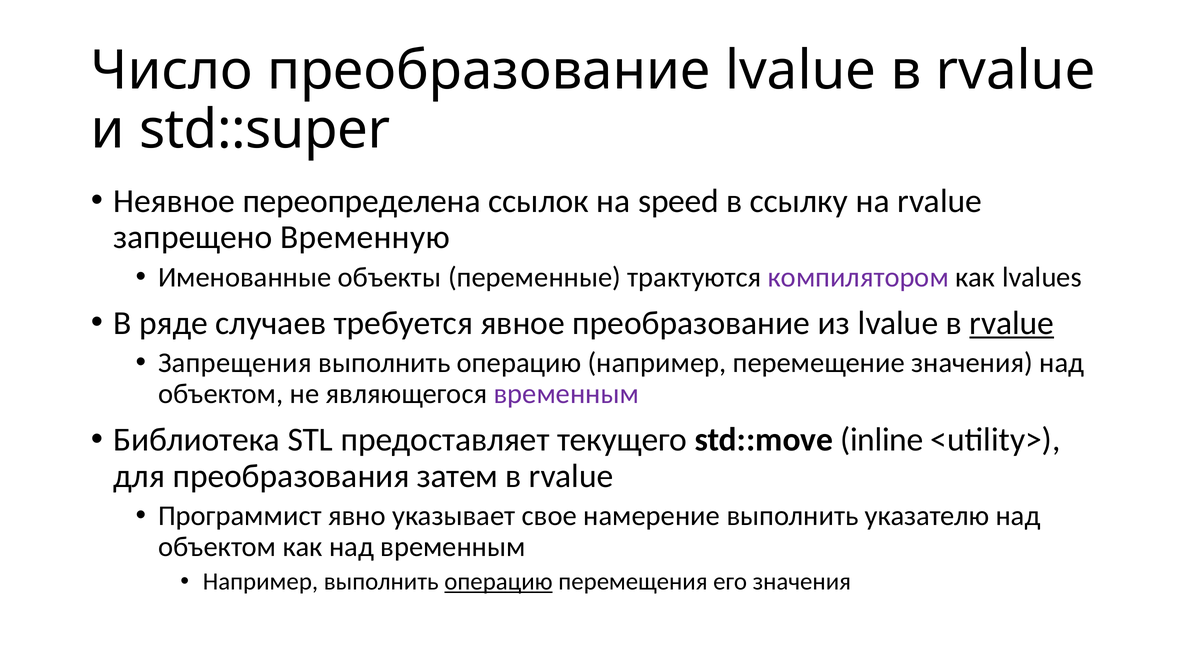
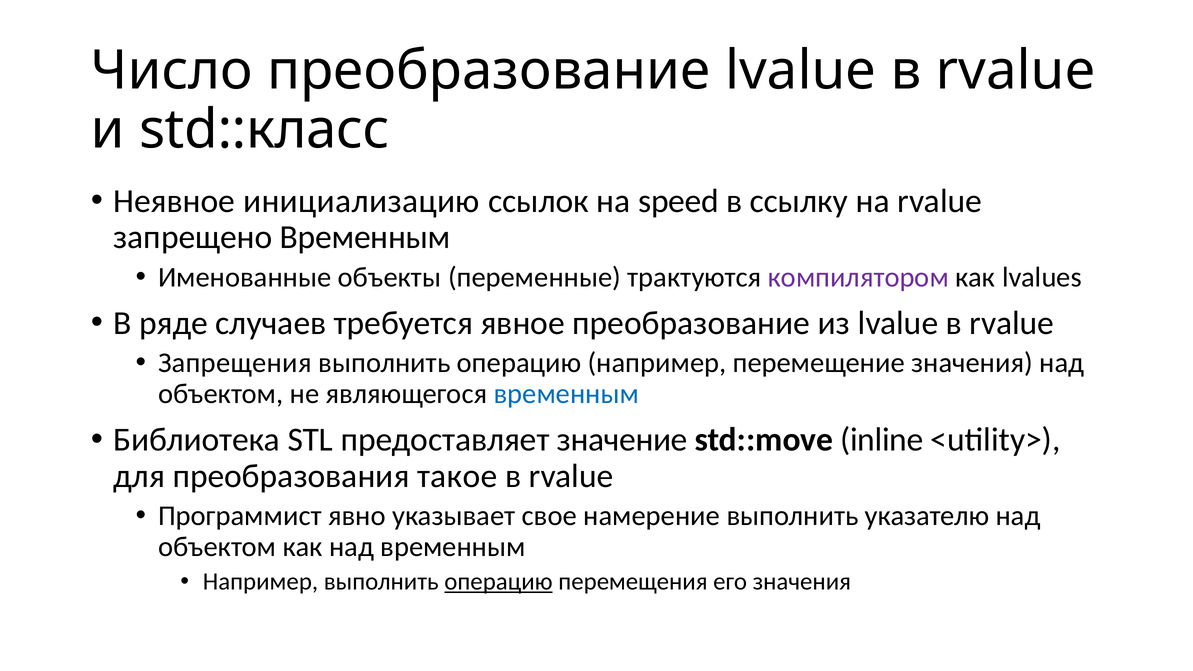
std::super: std::super -> std::класс
переопределена: переопределена -> инициализацию
запрещено Временную: Временную -> Временным
rvalue at (1012, 323) underline: present -> none
временным at (566, 394) colour: purple -> blue
текущего: текущего -> значение
затем: затем -> такое
